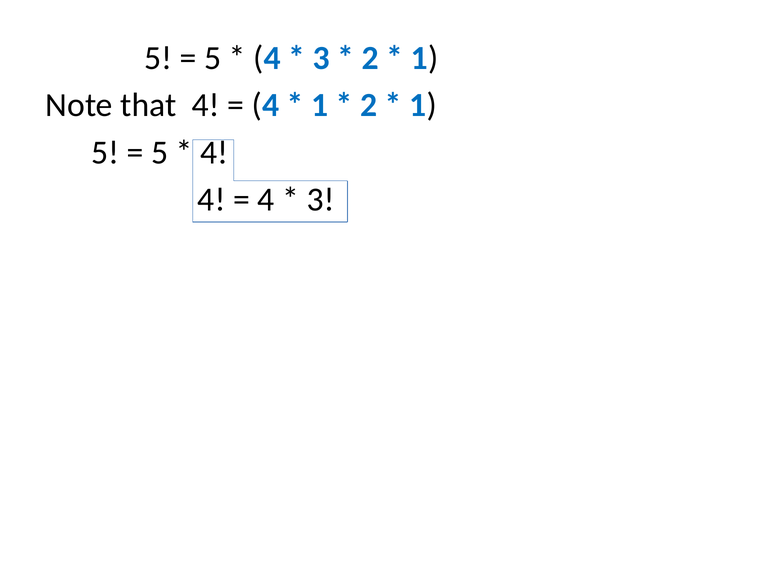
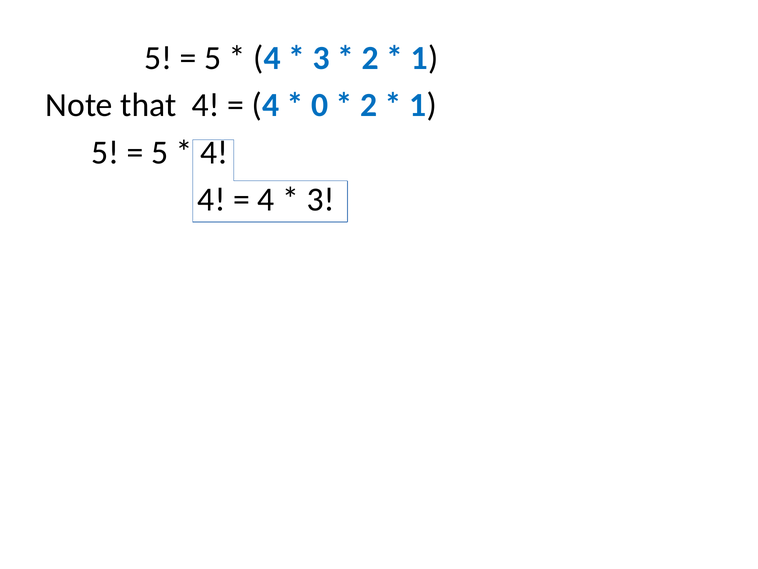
1 at (320, 105): 1 -> 0
